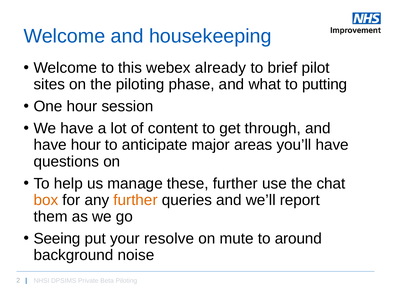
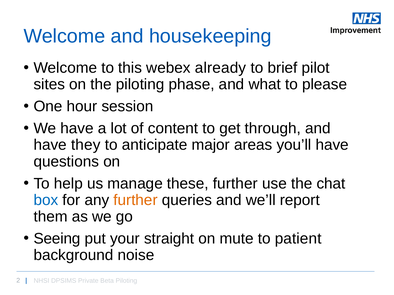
putting: putting -> please
have hour: hour -> they
box colour: orange -> blue
resolve: resolve -> straight
around: around -> patient
